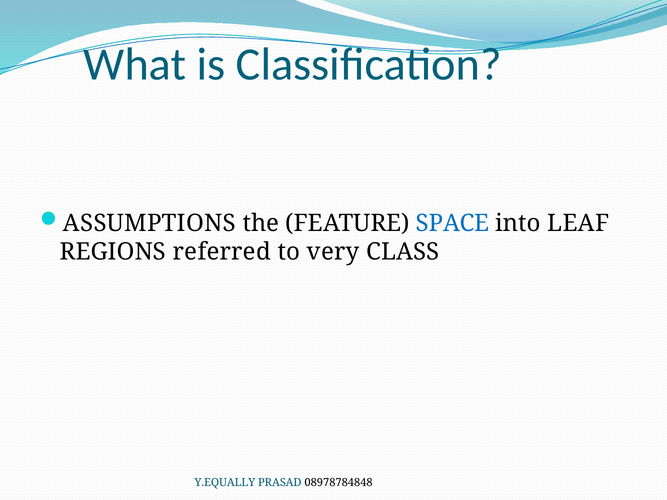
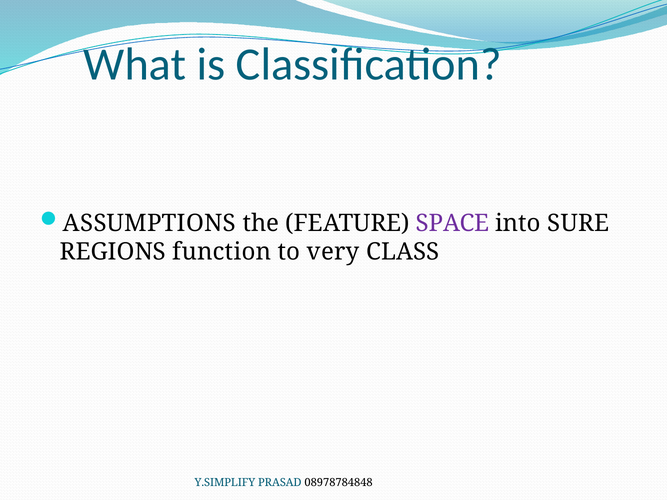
SPACE colour: blue -> purple
LEAF: LEAF -> SURE
referred: referred -> function
Y.EQUALLY: Y.EQUALLY -> Y.SIMPLIFY
